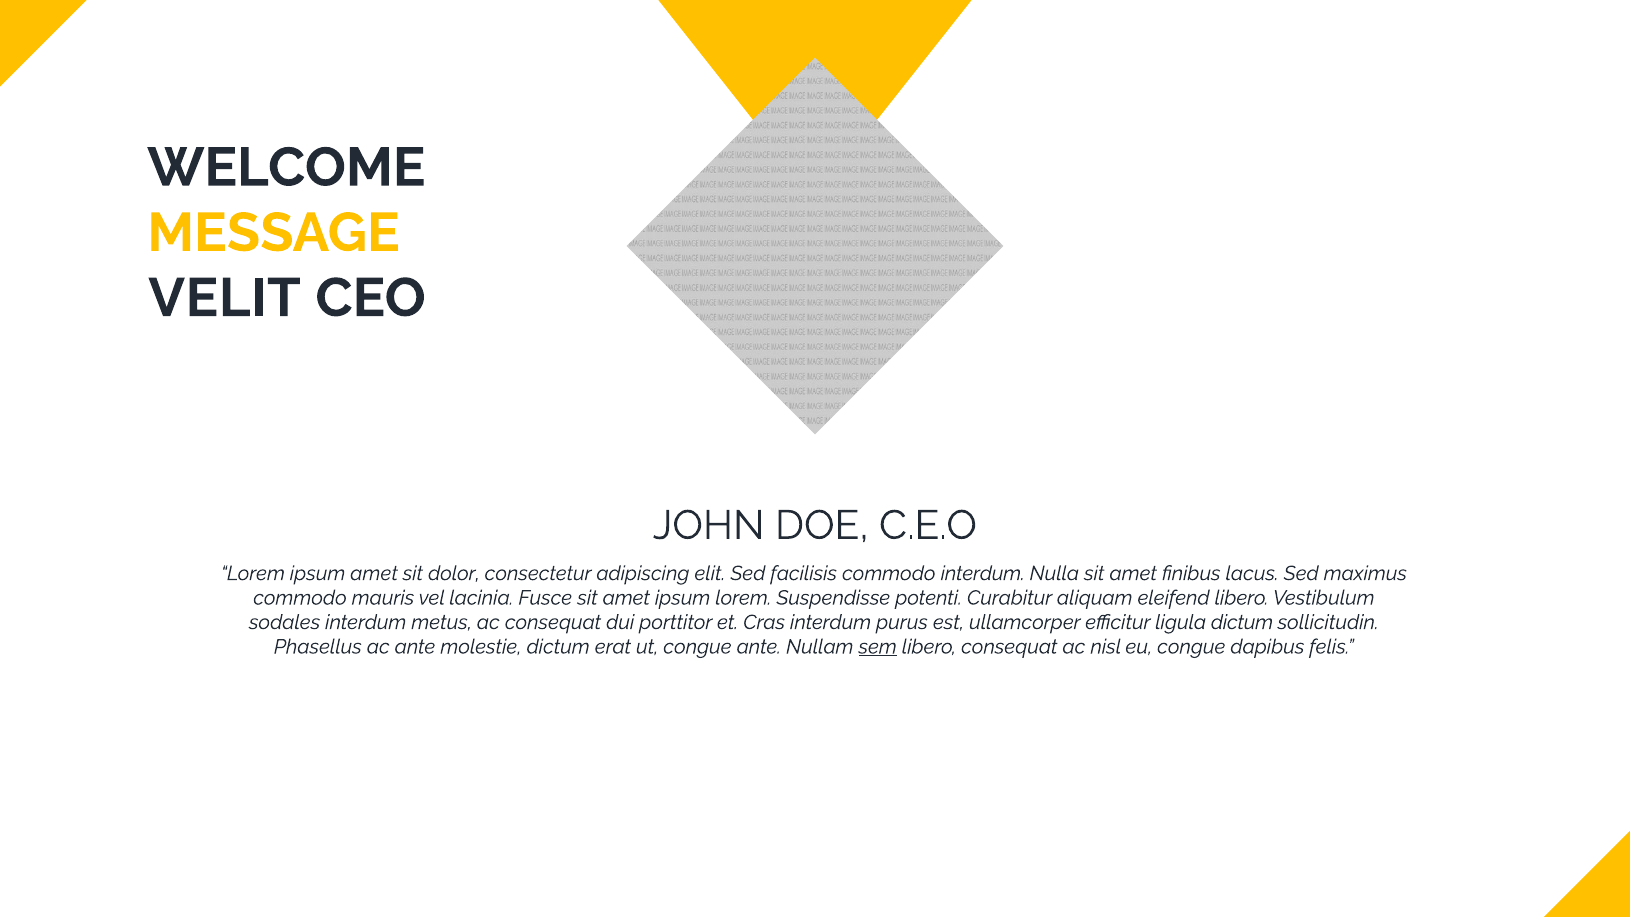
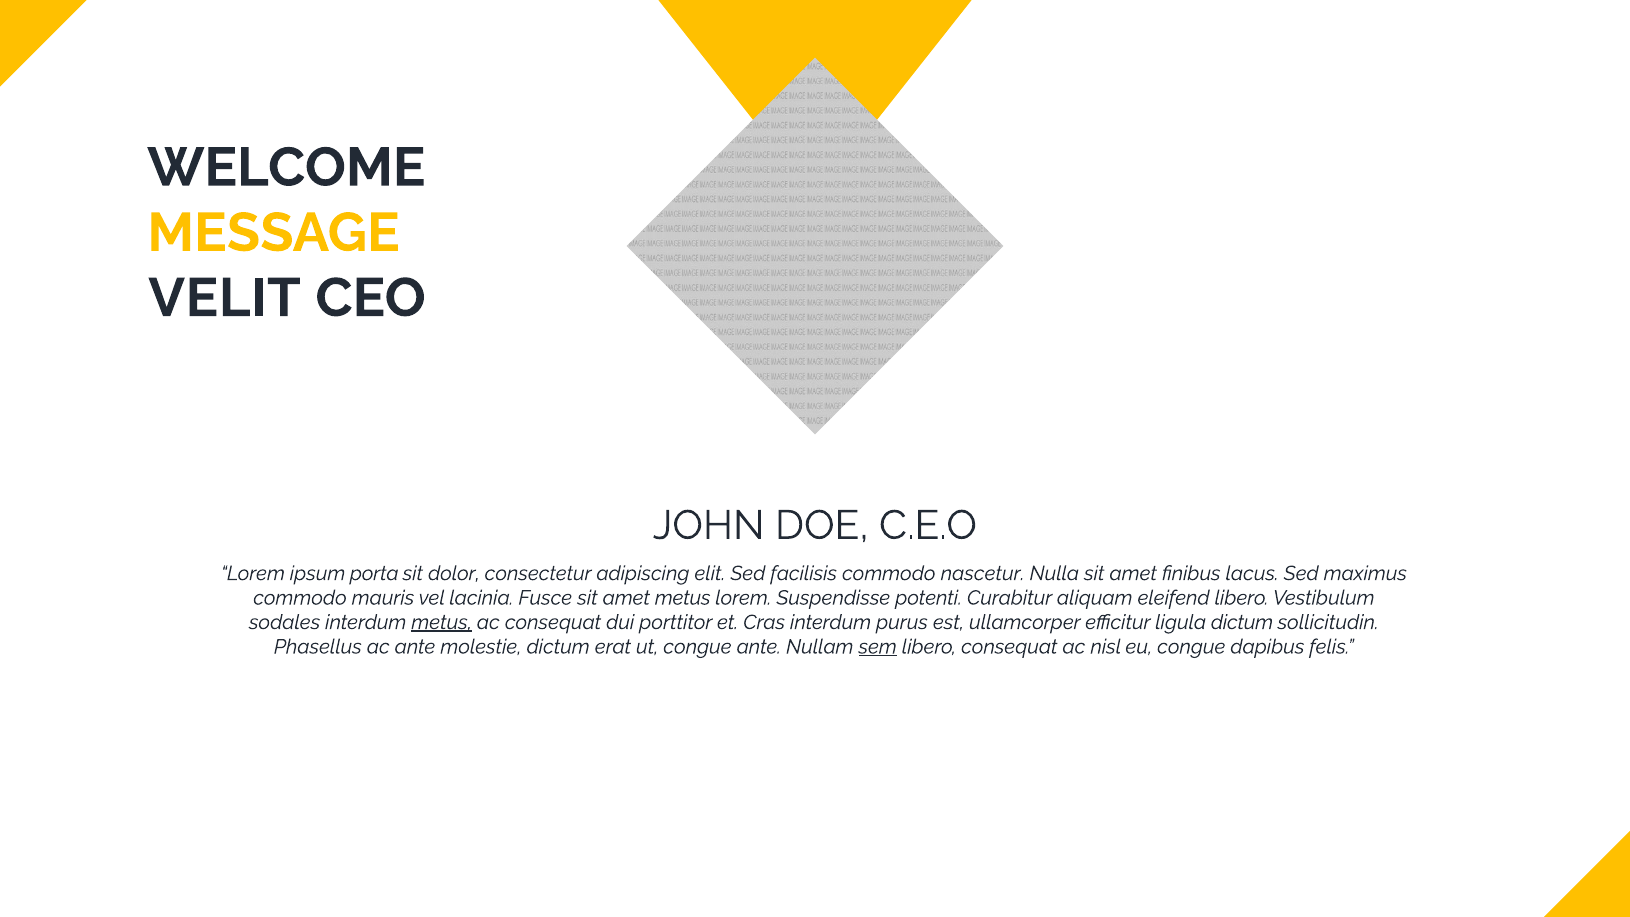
ipsum amet: amet -> porta
commodo interdum: interdum -> nascetur
amet ipsum: ipsum -> metus
metus at (442, 622) underline: none -> present
